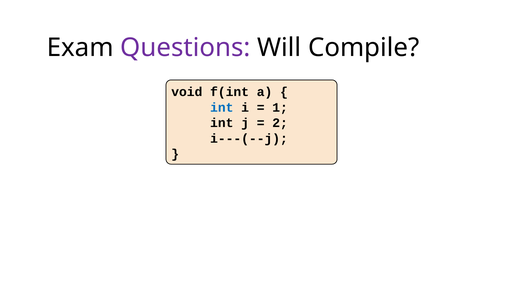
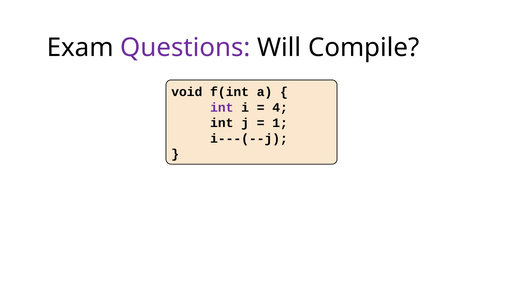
int at (222, 108) colour: blue -> purple
1: 1 -> 4
2: 2 -> 1
